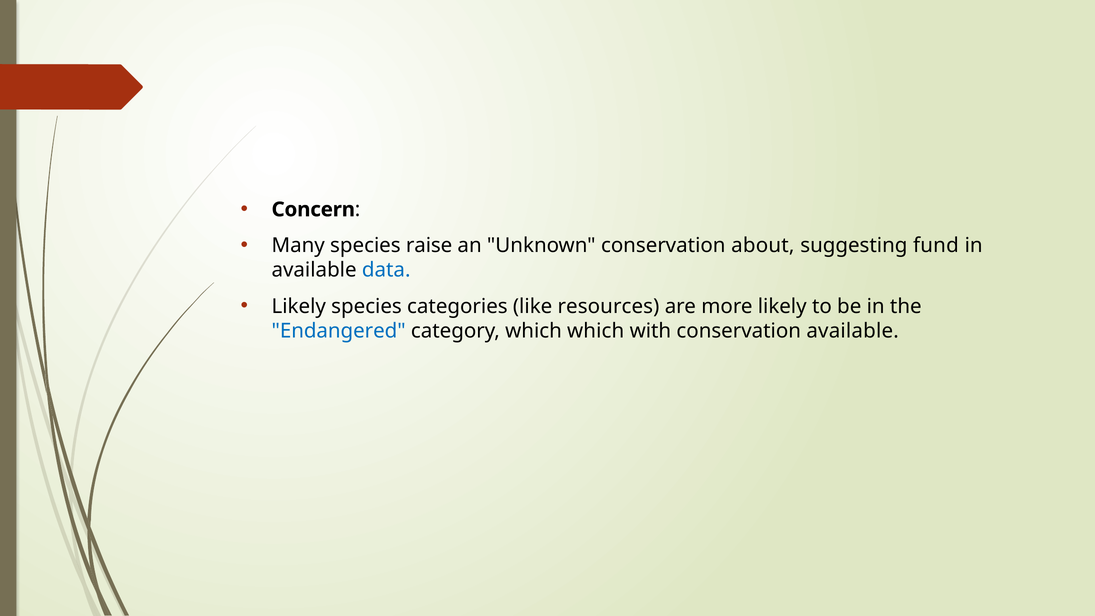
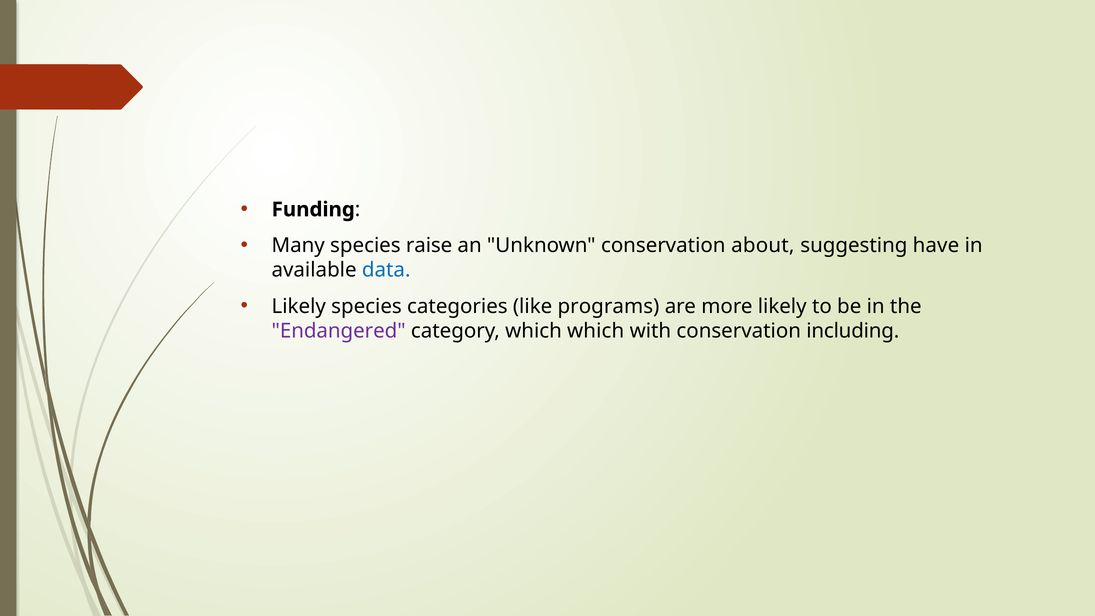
Concern: Concern -> Funding
fund: fund -> have
resources: resources -> programs
Endangered colour: blue -> purple
conservation available: available -> including
